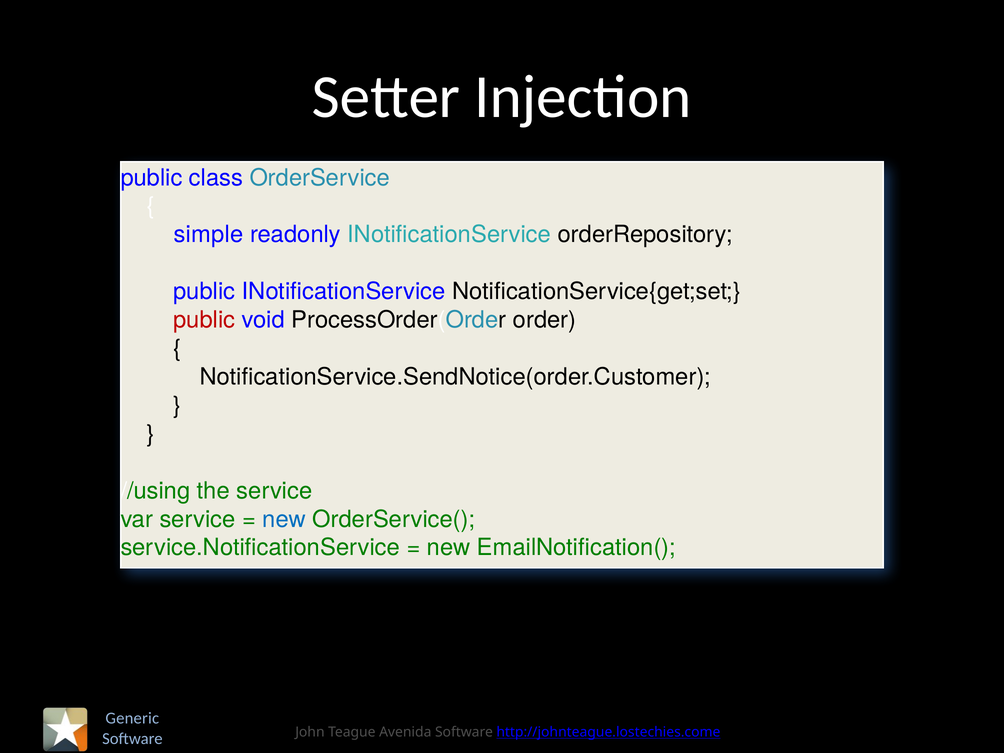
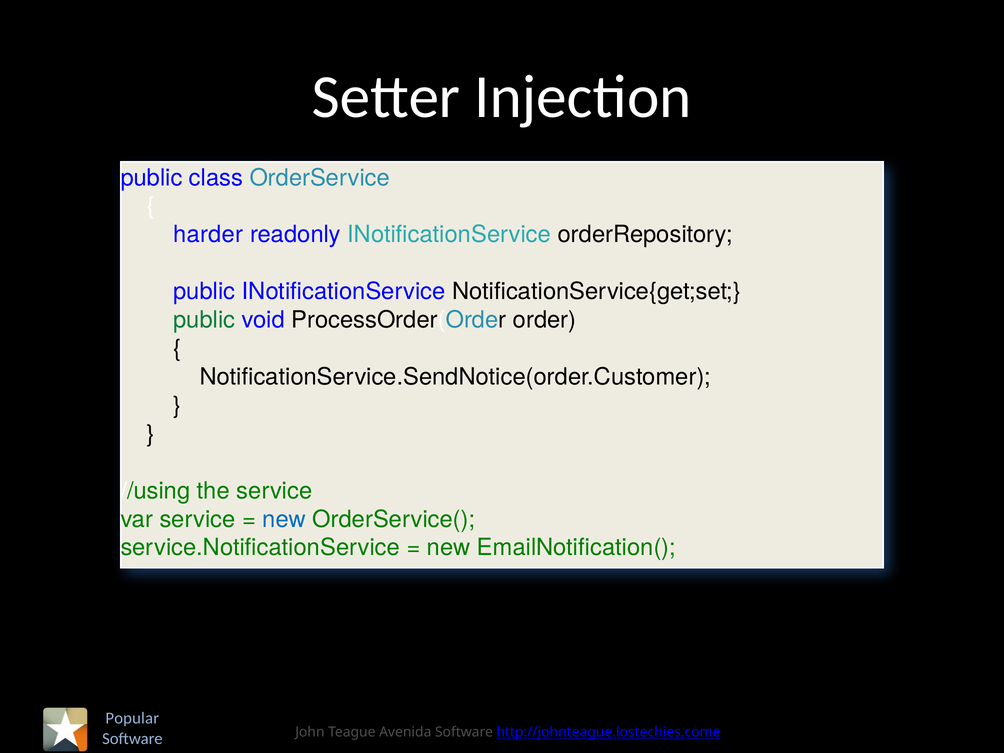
simple: simple -> harder
public at (204, 320) colour: red -> green
Generic: Generic -> Popular
